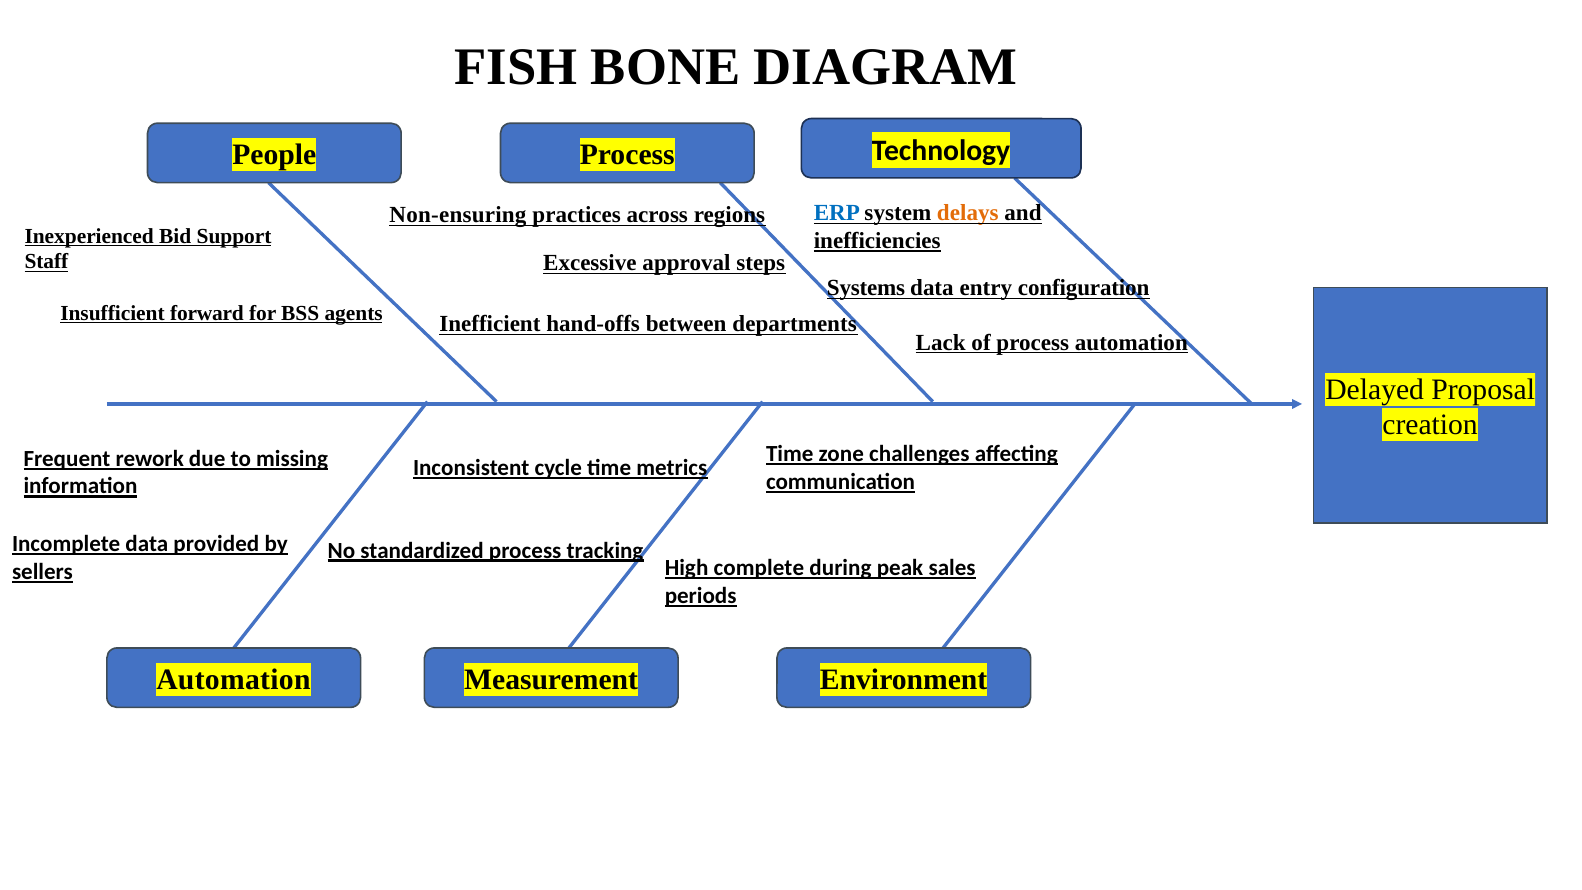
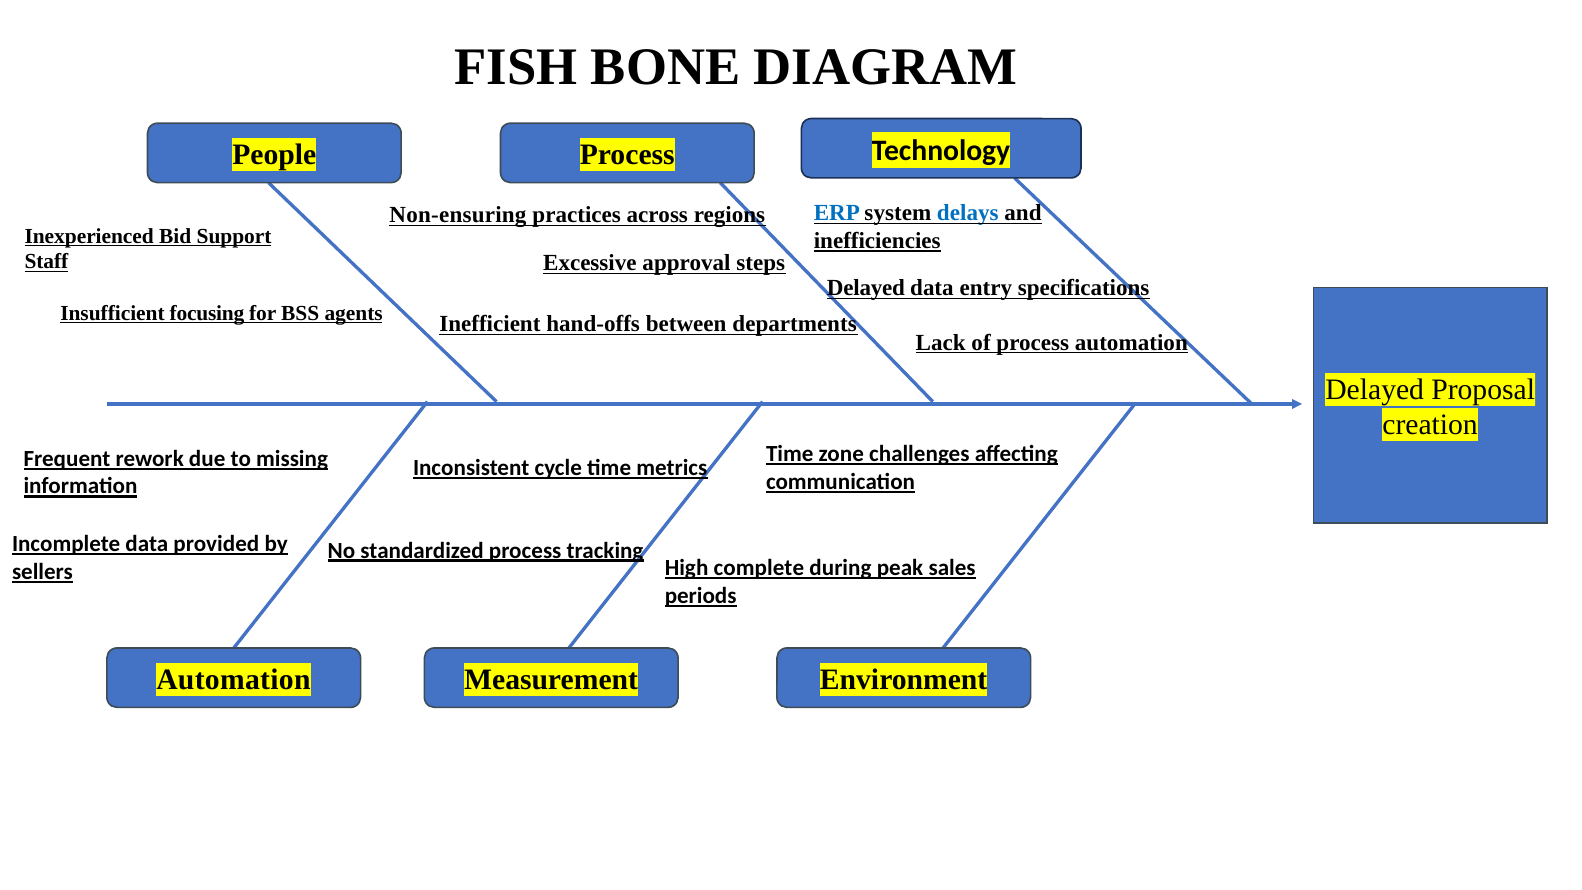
delays colour: orange -> blue
Systems at (866, 288): Systems -> Delayed
configuration: configuration -> specifications
forward: forward -> focusing
